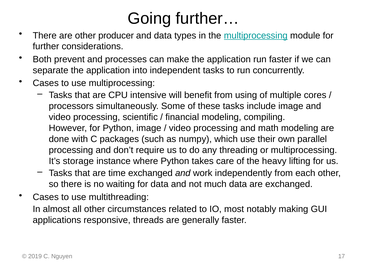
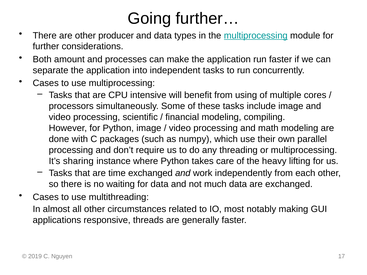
prevent: prevent -> amount
storage: storage -> sharing
